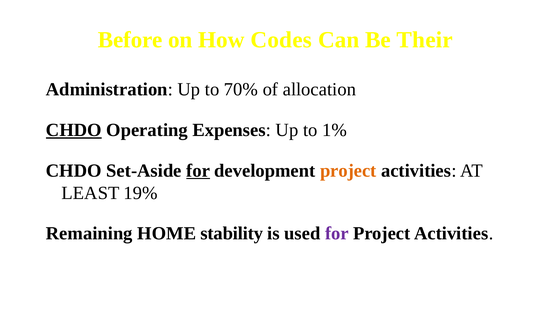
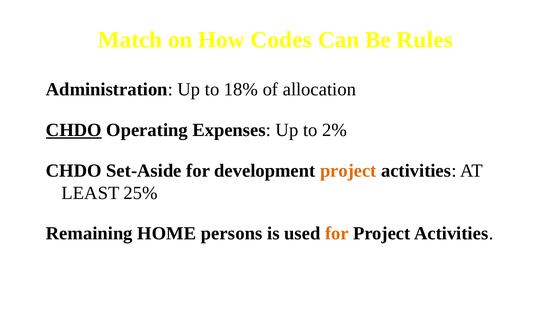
Before: Before -> Match
Their: Their -> Rules
70%: 70% -> 18%
1%: 1% -> 2%
for at (198, 171) underline: present -> none
19%: 19% -> 25%
stability: stability -> persons
for at (337, 234) colour: purple -> orange
